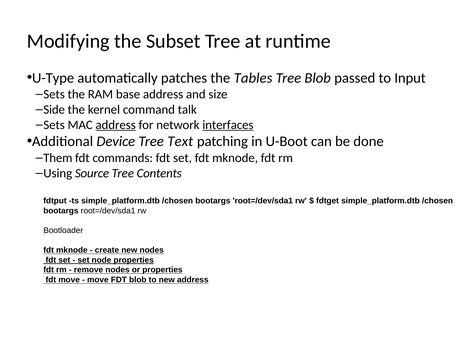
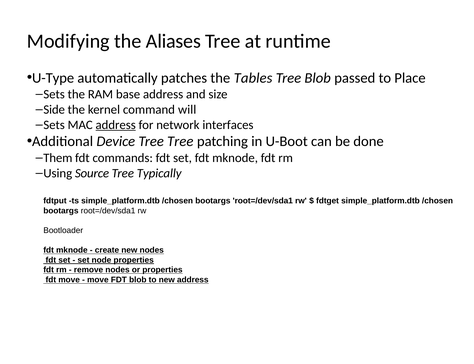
Subset: Subset -> Aliases
Input: Input -> Place
talk: talk -> will
interfaces underline: present -> none
Tree Text: Text -> Tree
Contents: Contents -> Typically
